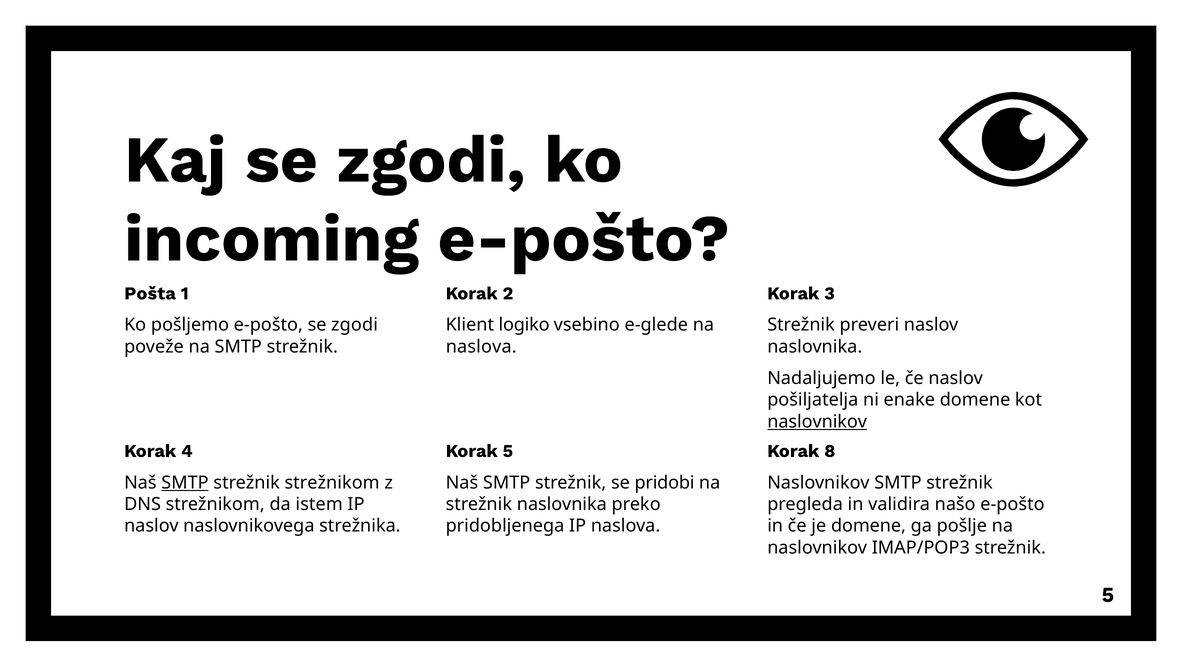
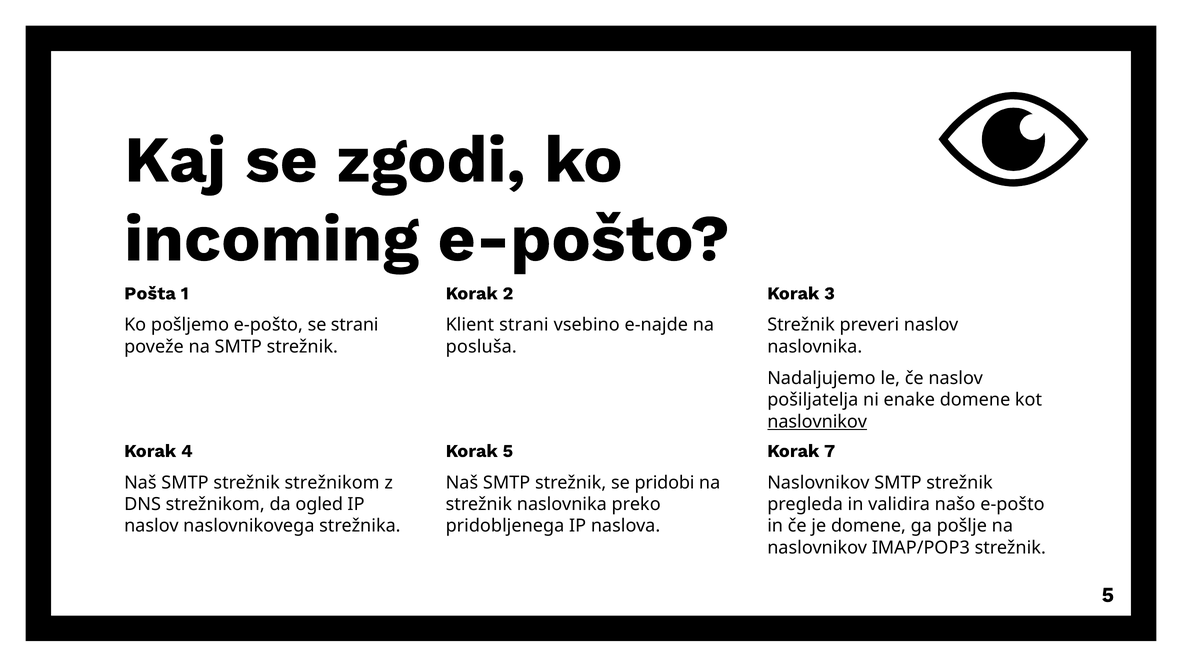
e-pošto se zgodi: zgodi -> strani
Klient logiko: logiko -> strani
e-glede: e-glede -> e-najde
naslova at (481, 347): naslova -> posluša
8: 8 -> 7
SMTP at (185, 482) underline: present -> none
istem: istem -> ogled
